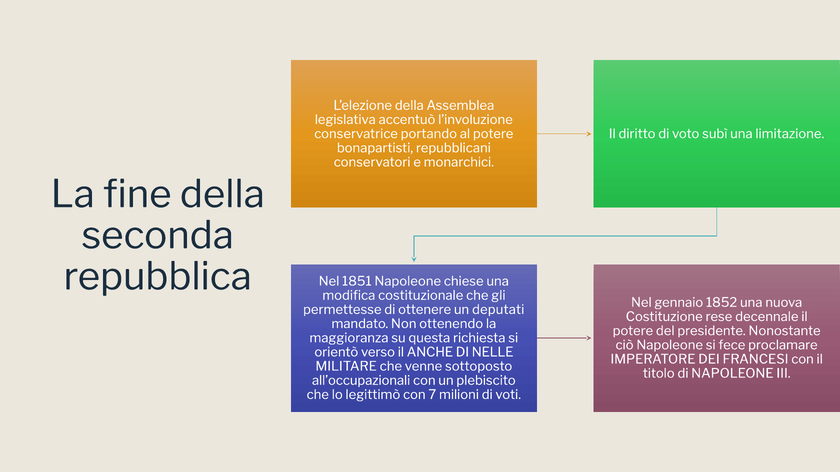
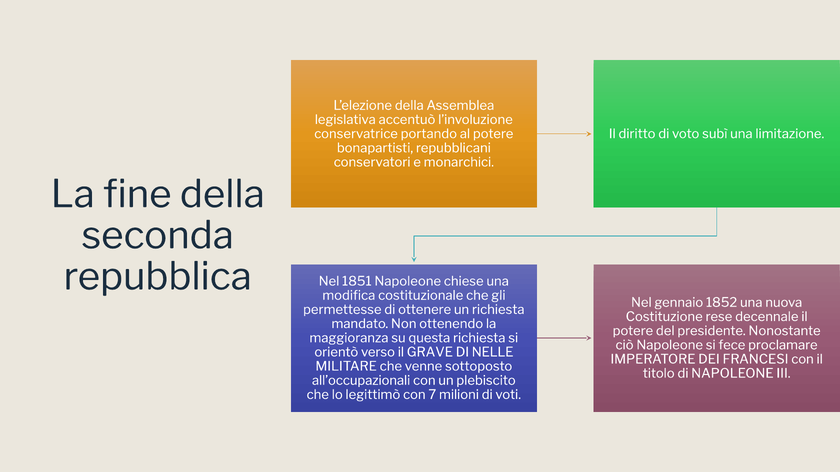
un deputati: deputati -> richiesta
ANCHE: ANCHE -> GRAVE
